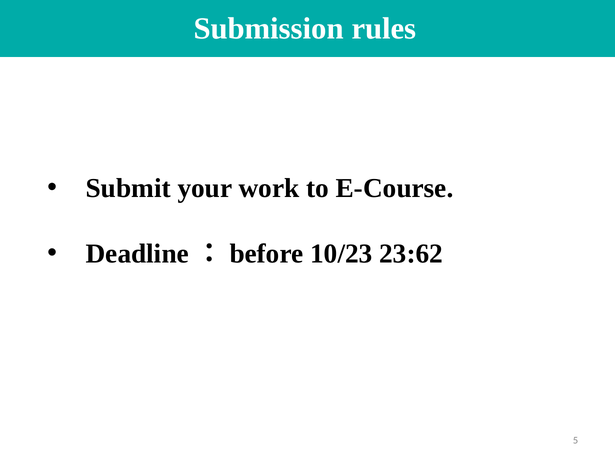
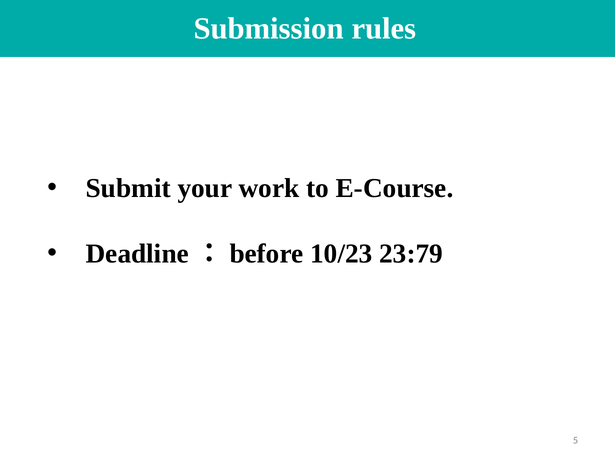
23:62: 23:62 -> 23:79
